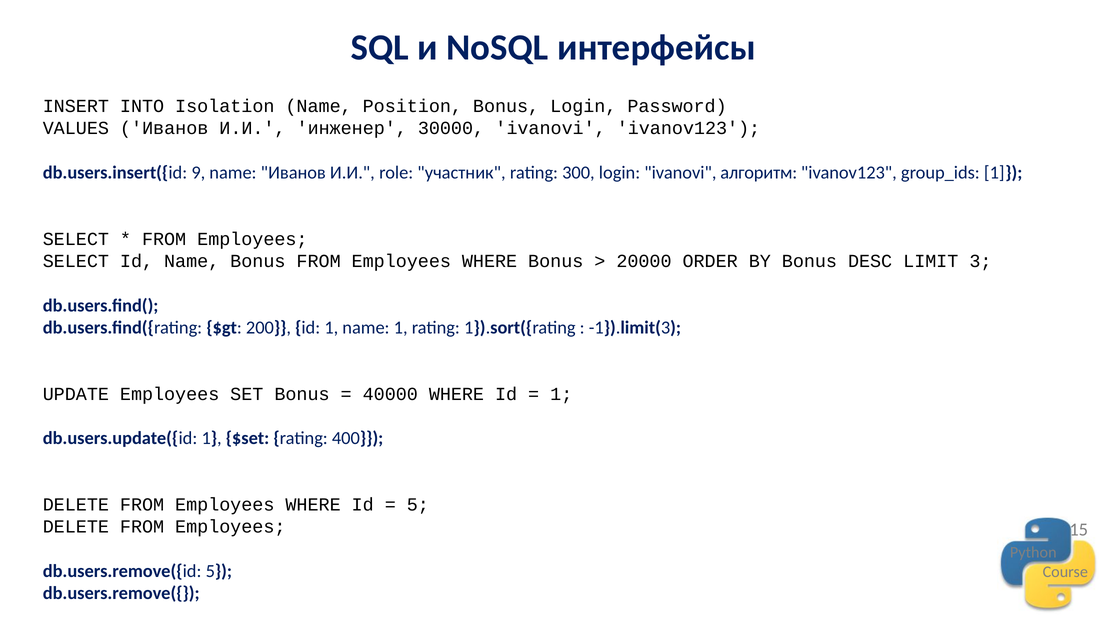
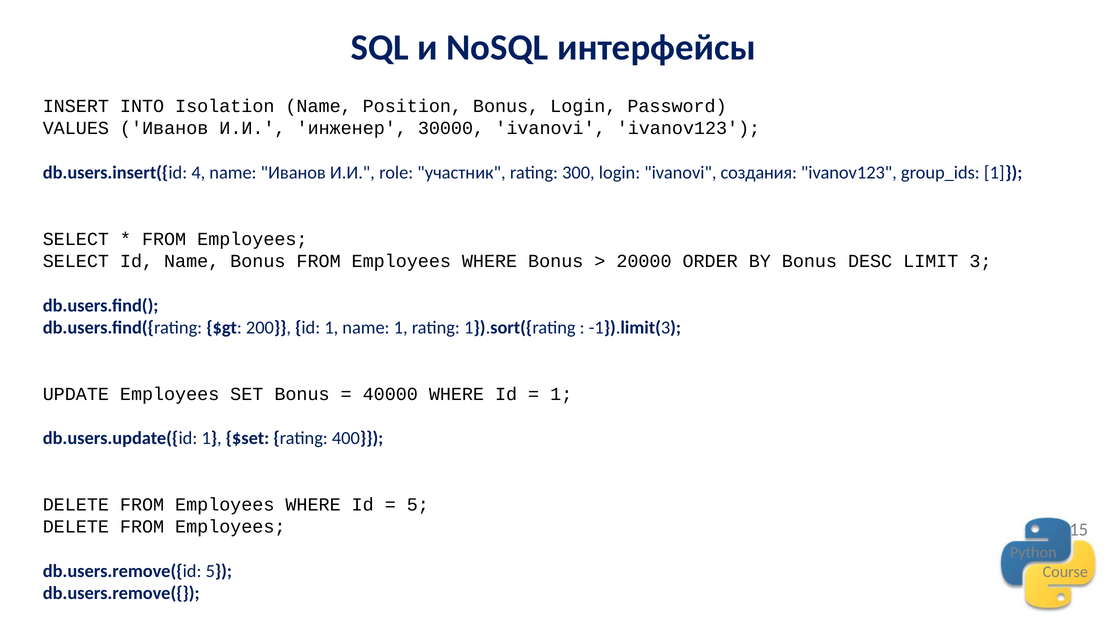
9: 9 -> 4
алгоритм: алгоритм -> создания
